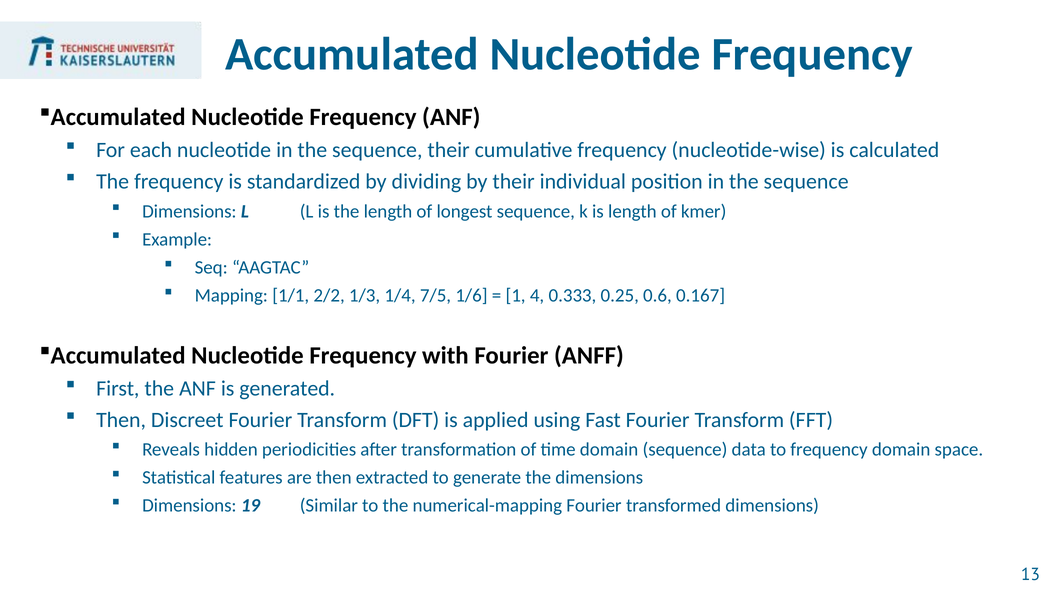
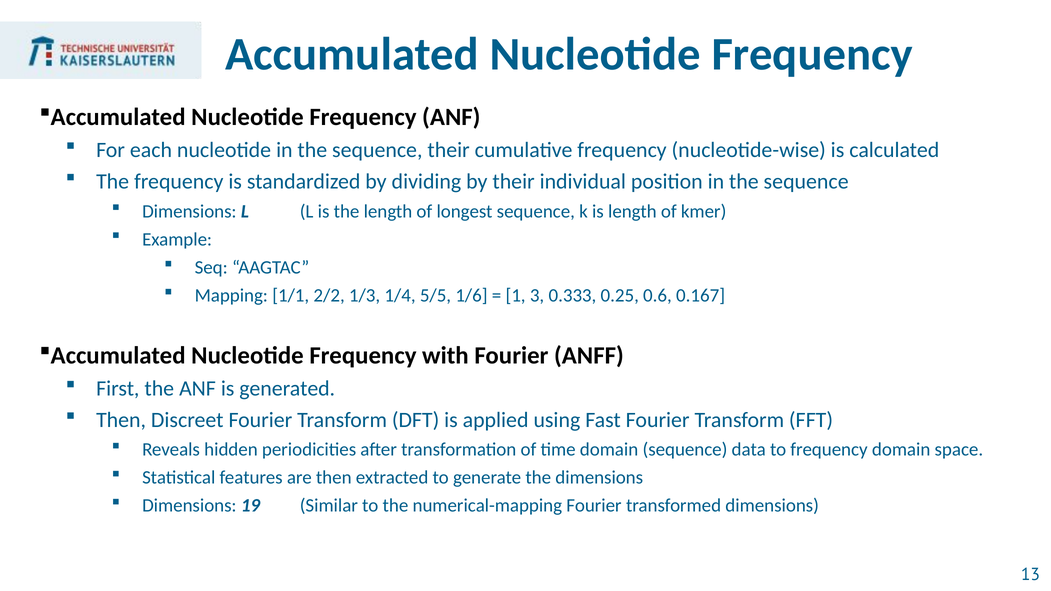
7/5: 7/5 -> 5/5
4: 4 -> 3
